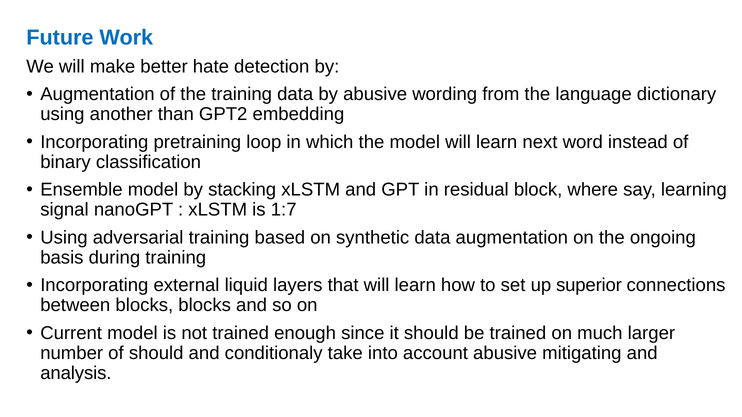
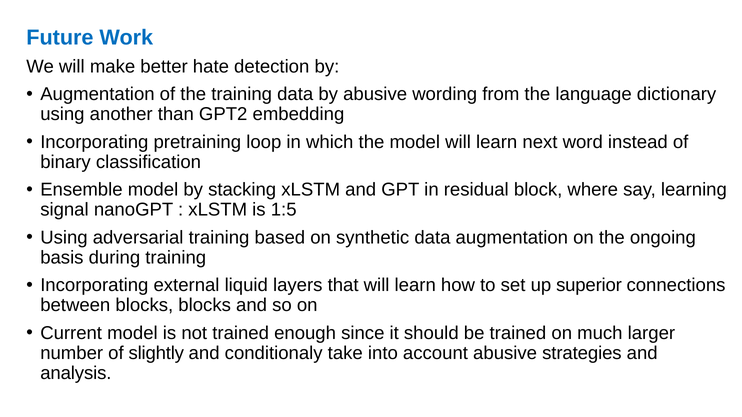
1:7: 1:7 -> 1:5
of should: should -> slightly
mitigating: mitigating -> strategies
